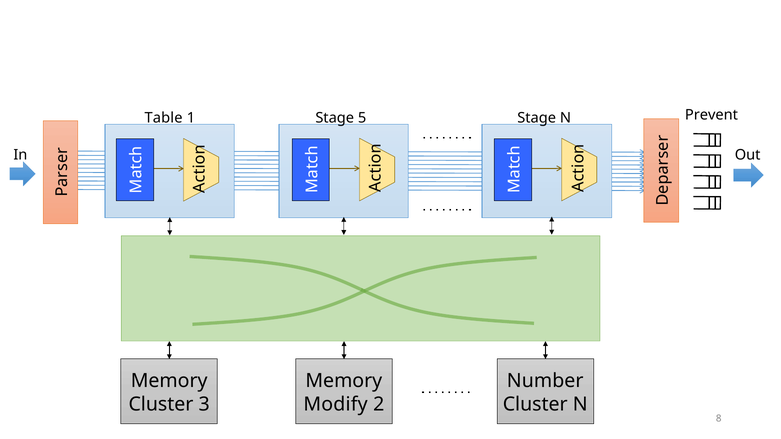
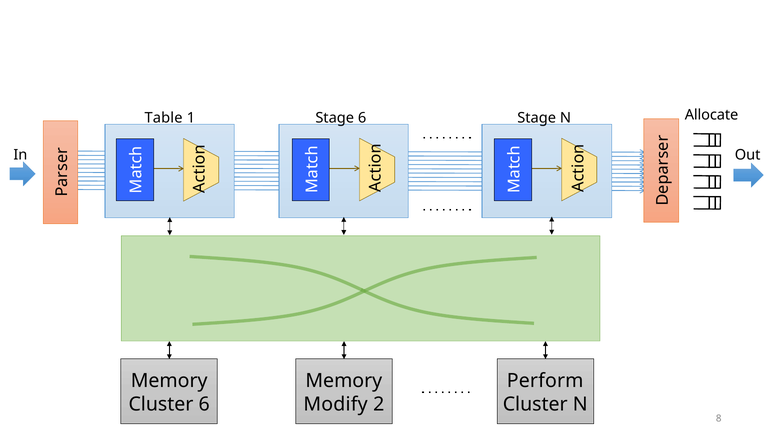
Prevent: Prevent -> Allocate
Stage 5: 5 -> 6
Number: Number -> Perform
Cluster 3: 3 -> 6
